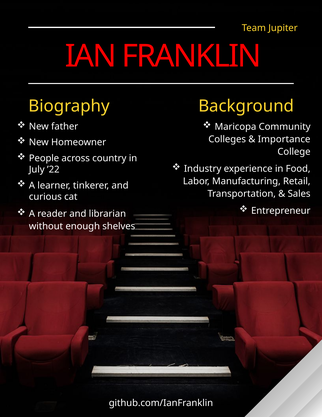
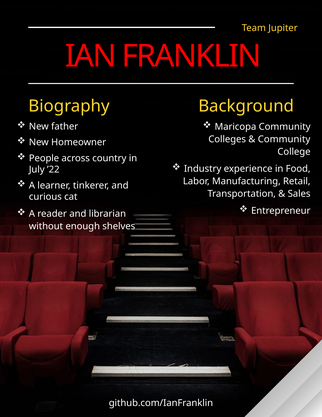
Importance at (284, 139): Importance -> Community
